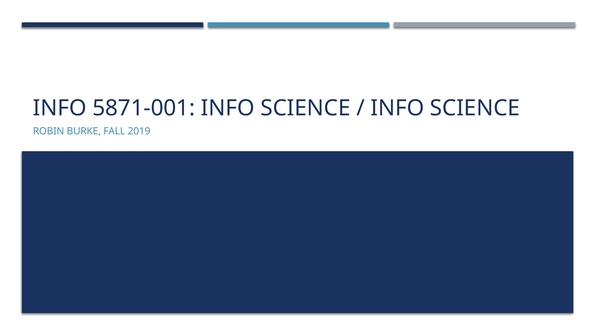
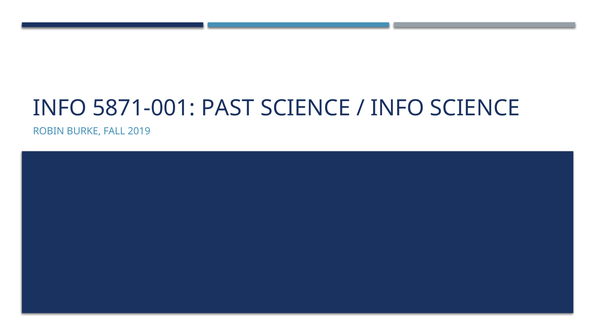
5871-001 INFO: INFO -> PAST
